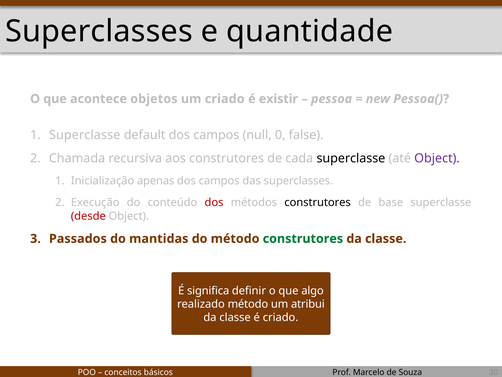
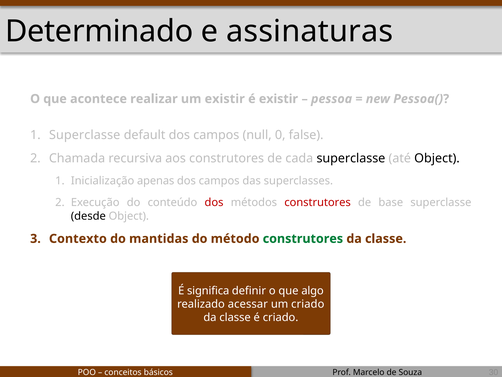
Superclasses at (99, 31): Superclasses -> Determinado
quantidade: quantidade -> assinaturas
objetos: objetos -> realizar
um criado: criado -> existir
Object at (437, 158) colour: purple -> black
construtores at (318, 202) colour: black -> red
desde colour: red -> black
Passados: Passados -> Contexto
realizado método: método -> acessar
um atribui: atribui -> criado
